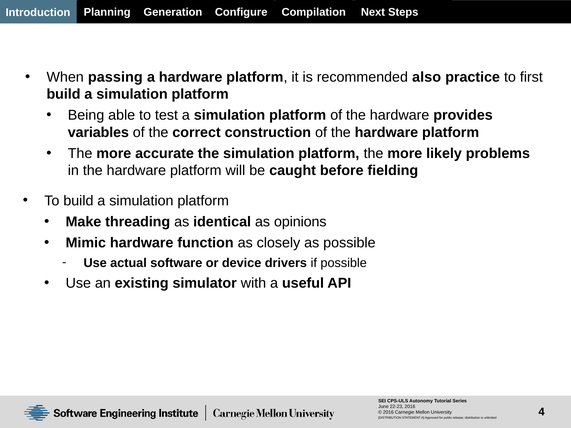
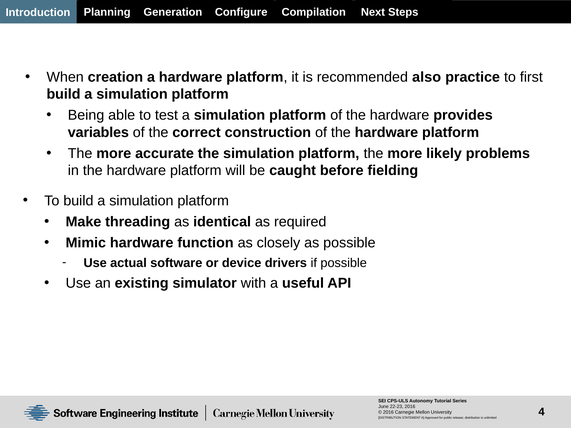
passing: passing -> creation
opinions: opinions -> required
